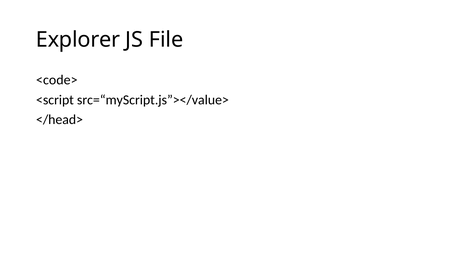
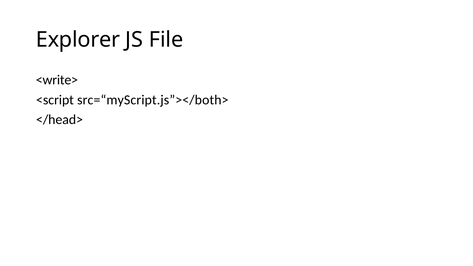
<code>: <code> -> <write>
src=“myScript.js”></value>: src=“myScript.js”></value> -> src=“myScript.js”></both>
